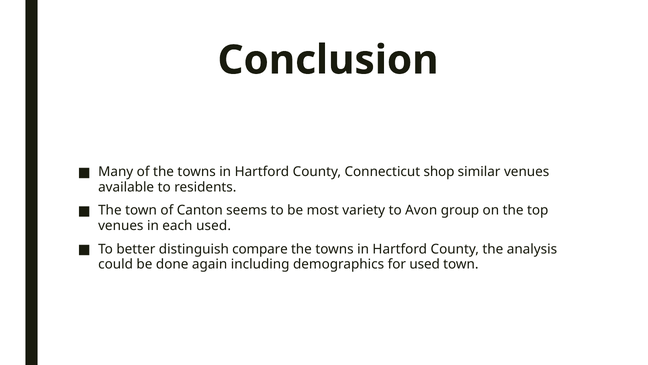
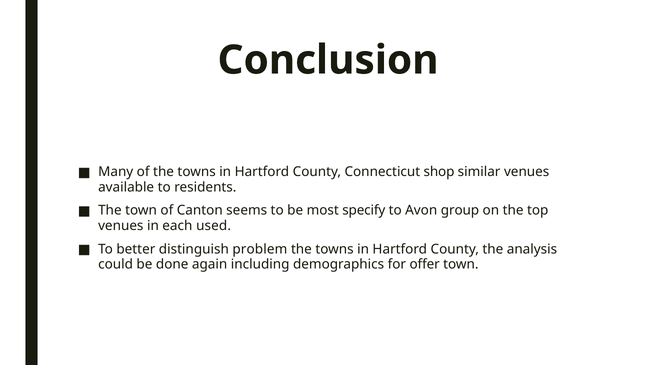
variety: variety -> specify
compare: compare -> problem
for used: used -> offer
